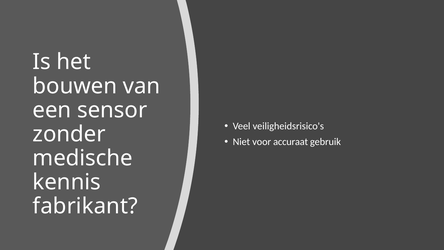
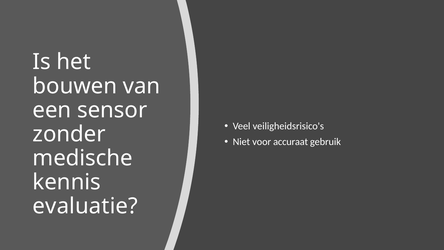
fabrikant: fabrikant -> evaluatie
